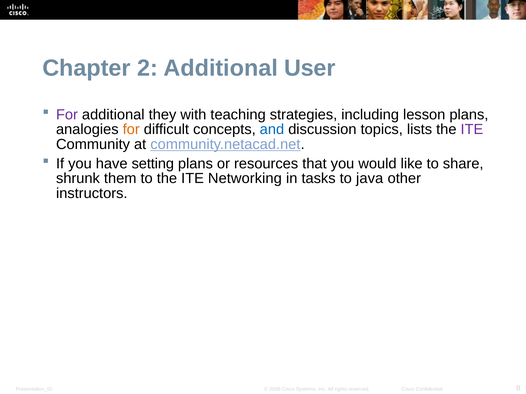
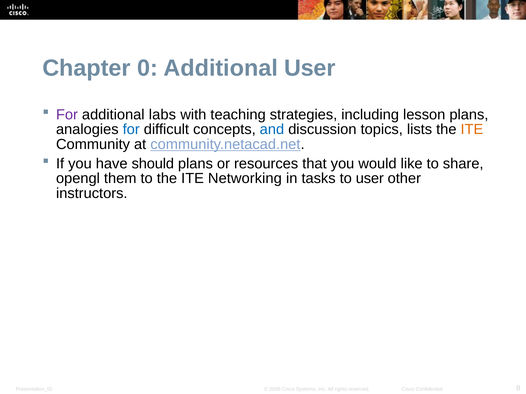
2: 2 -> 0
they: they -> labs
for at (131, 130) colour: orange -> blue
ITE at (472, 130) colour: purple -> orange
setting: setting -> should
shrunk: shrunk -> opengl
to java: java -> user
